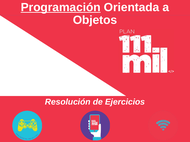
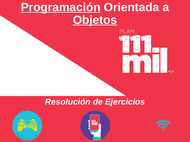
Objetos underline: none -> present
